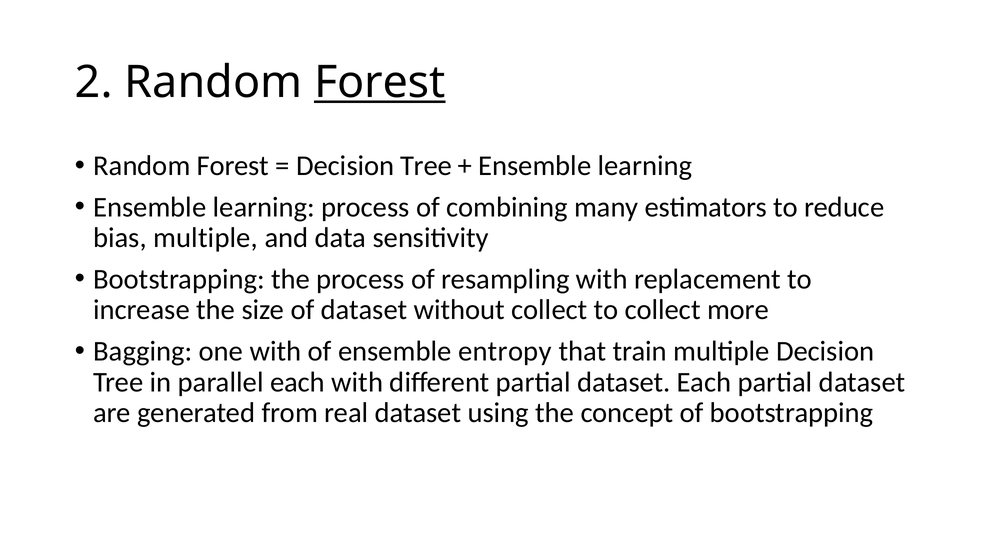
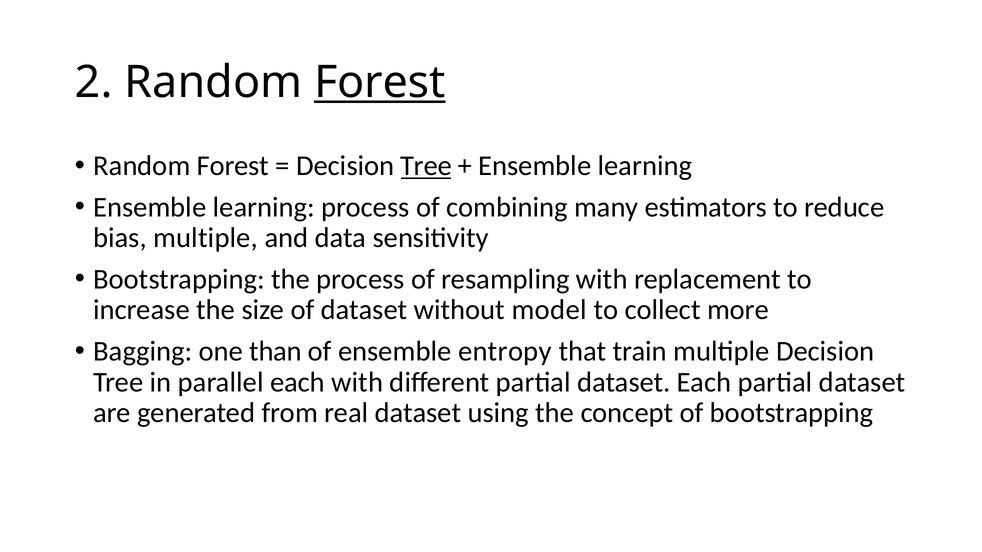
Tree at (426, 166) underline: none -> present
without collect: collect -> model
one with: with -> than
